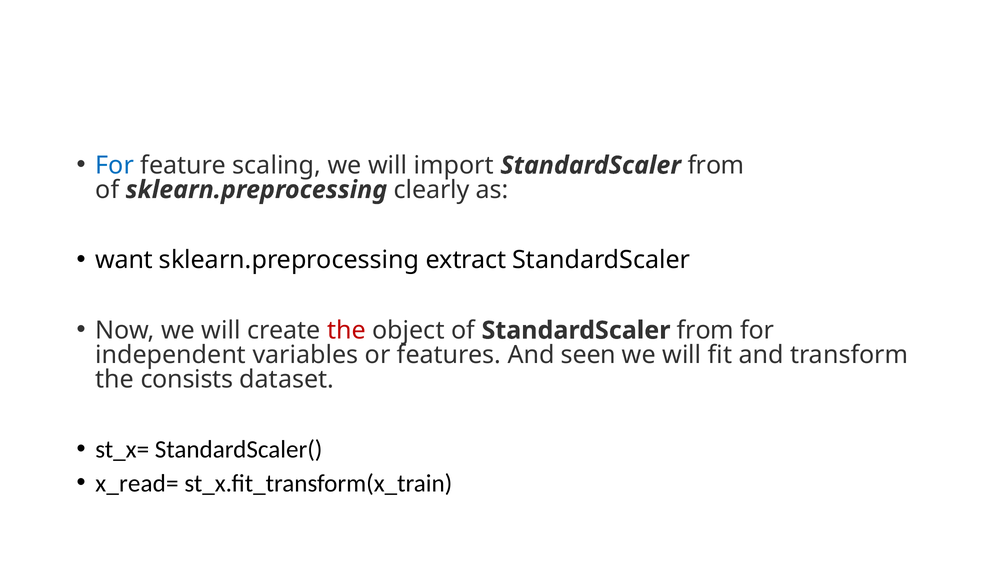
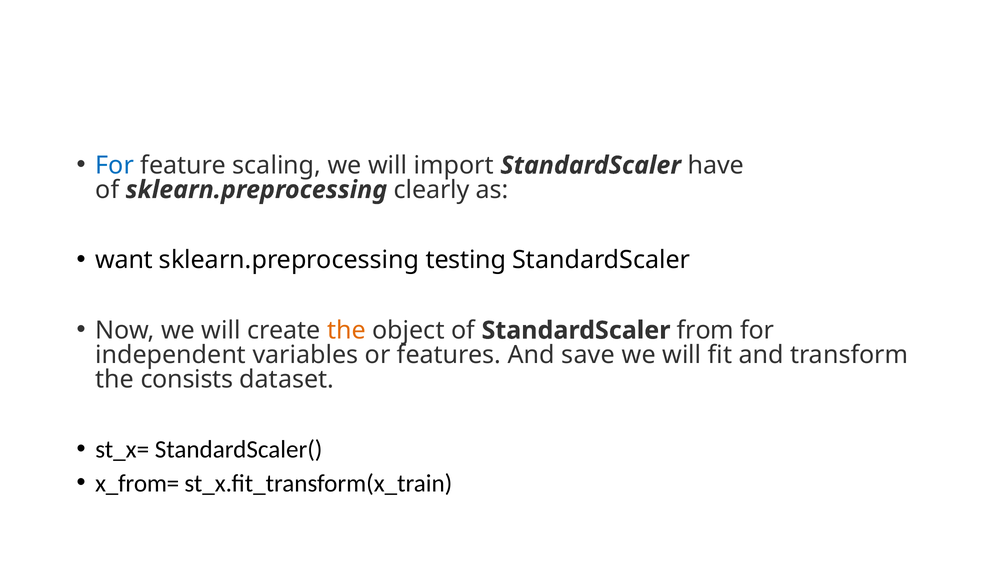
import StandardScaler from: from -> have
extract: extract -> testing
the at (346, 330) colour: red -> orange
seen: seen -> save
x_read=: x_read= -> x_from=
